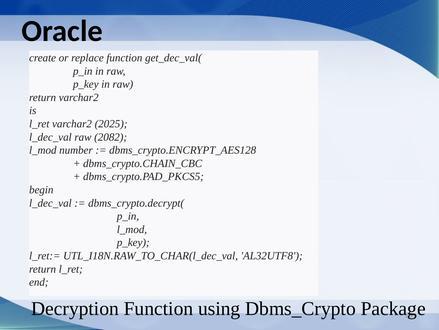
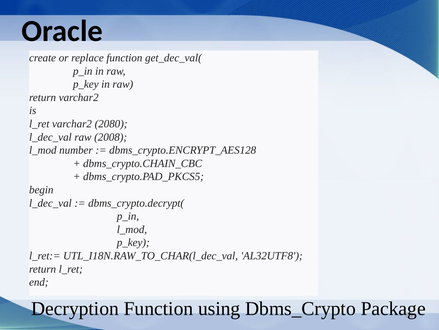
2025: 2025 -> 2080
2082: 2082 -> 2008
